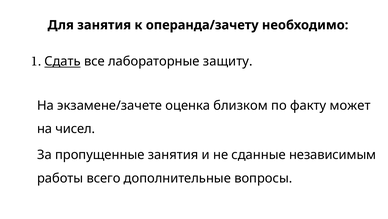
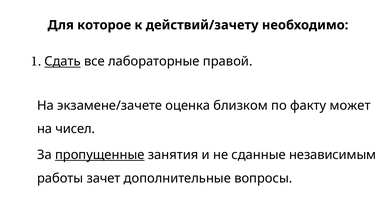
Для занятия: занятия -> которое
операнда/зачету: операнда/зачету -> действий/зачету
защиту: защиту -> правой
пропущенные underline: none -> present
всего: всего -> зачет
